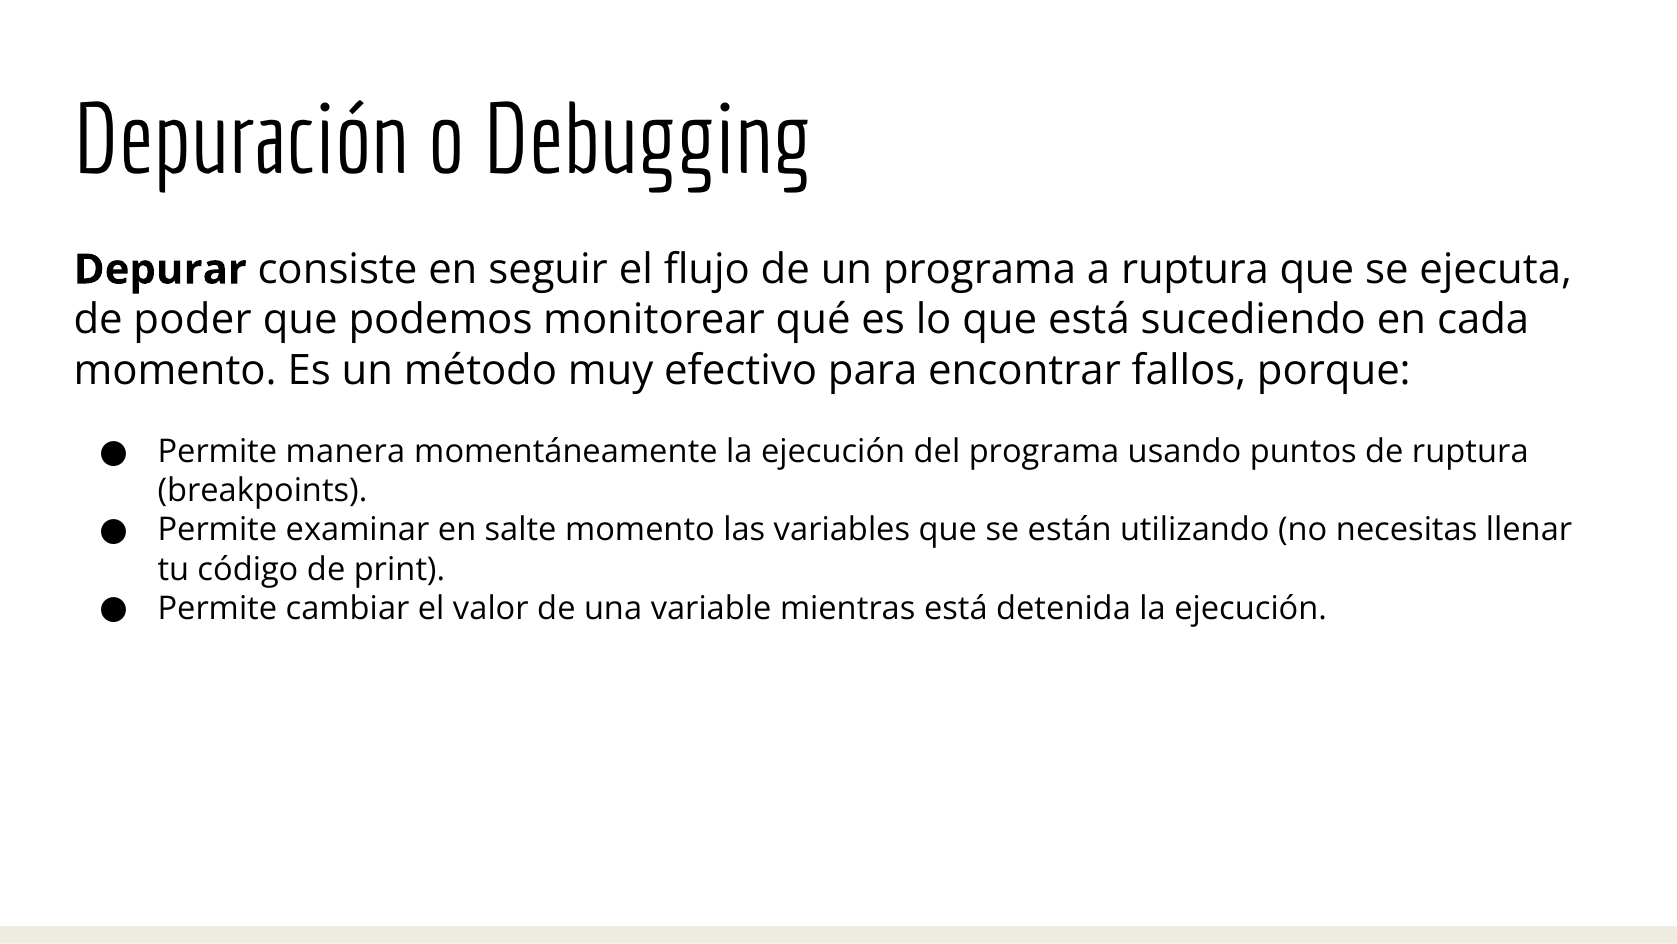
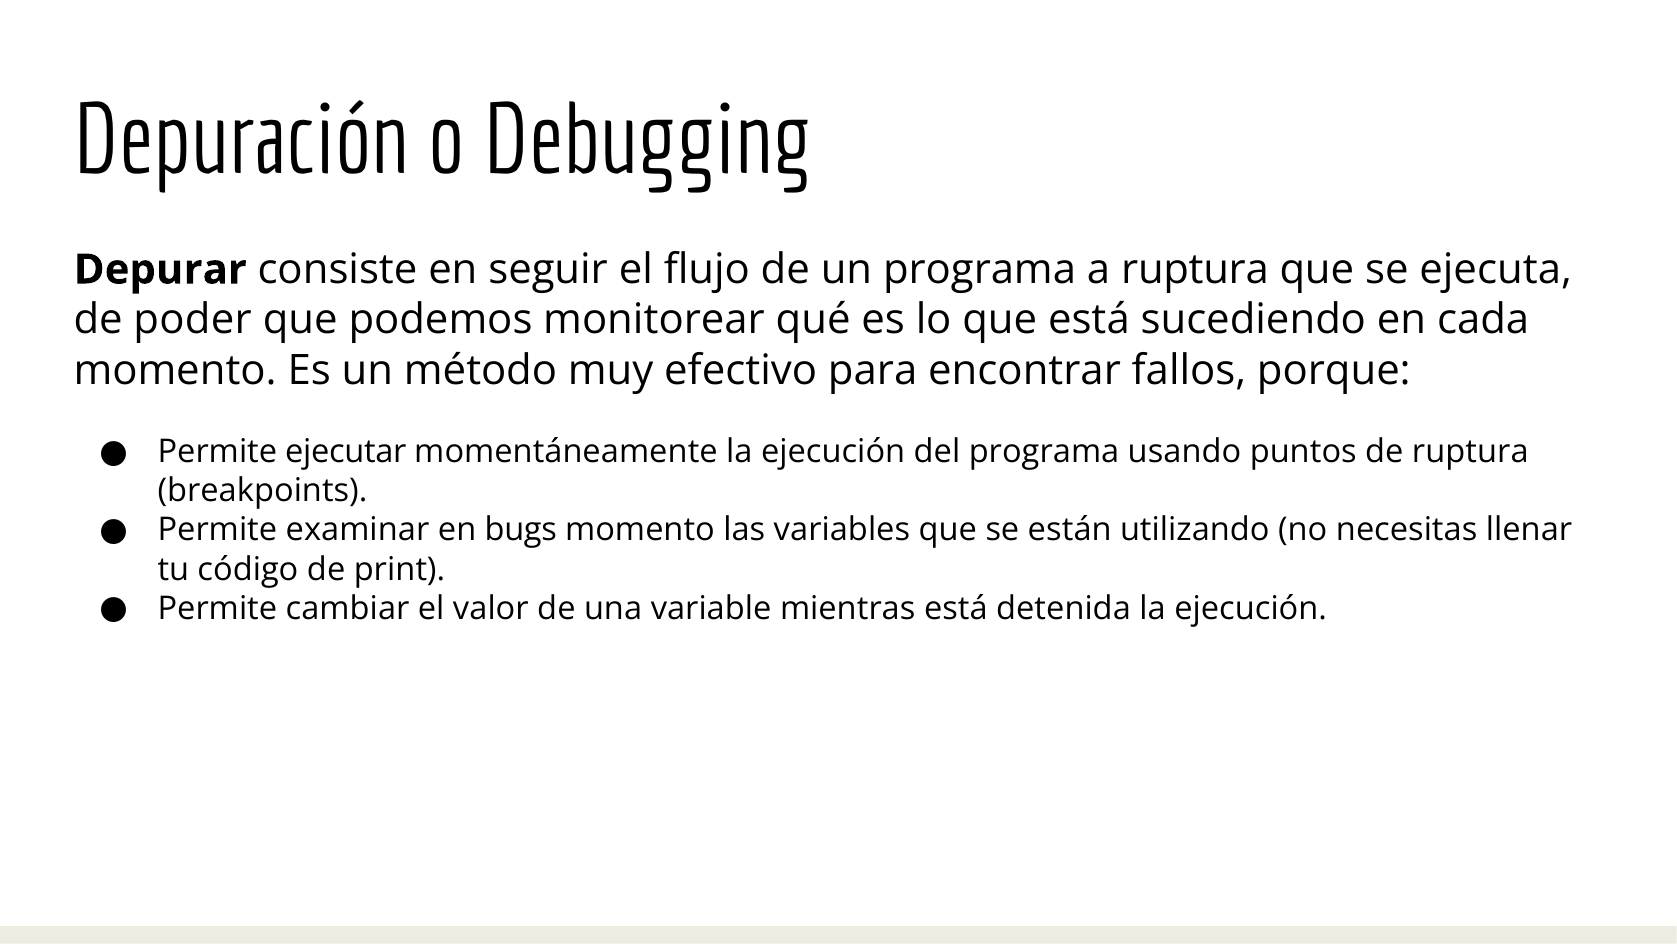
manera: manera -> ejecutar
salte: salte -> bugs
